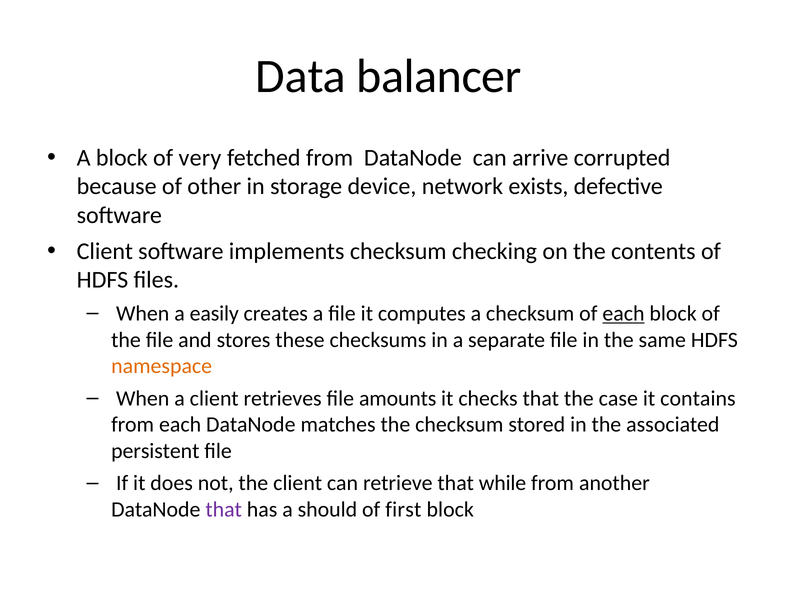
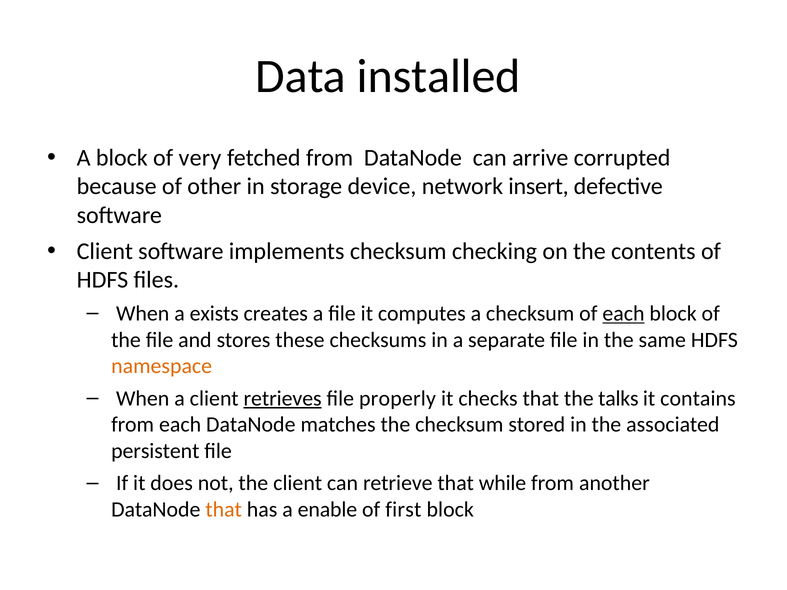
balancer: balancer -> installed
exists: exists -> insert
easily: easily -> exists
retrieves underline: none -> present
amounts: amounts -> properly
case: case -> talks
that at (224, 510) colour: purple -> orange
should: should -> enable
